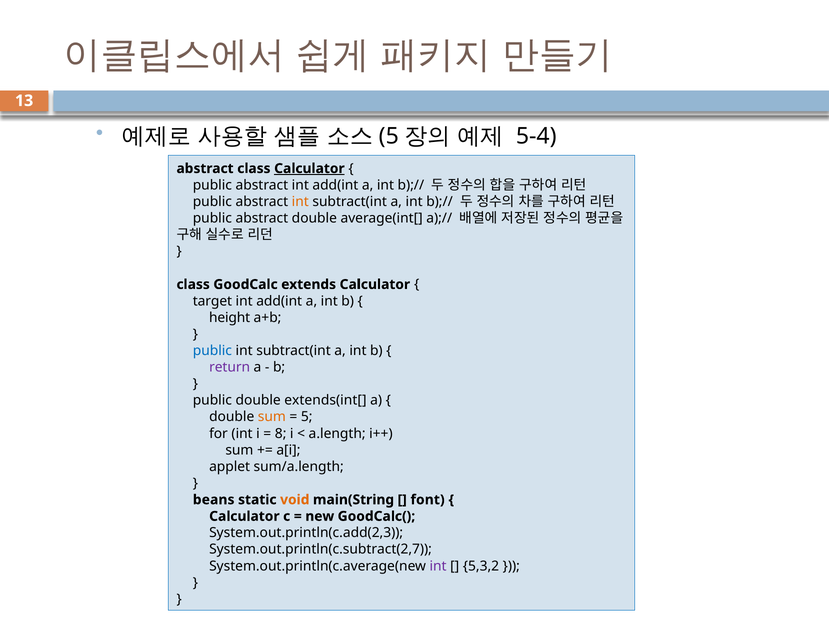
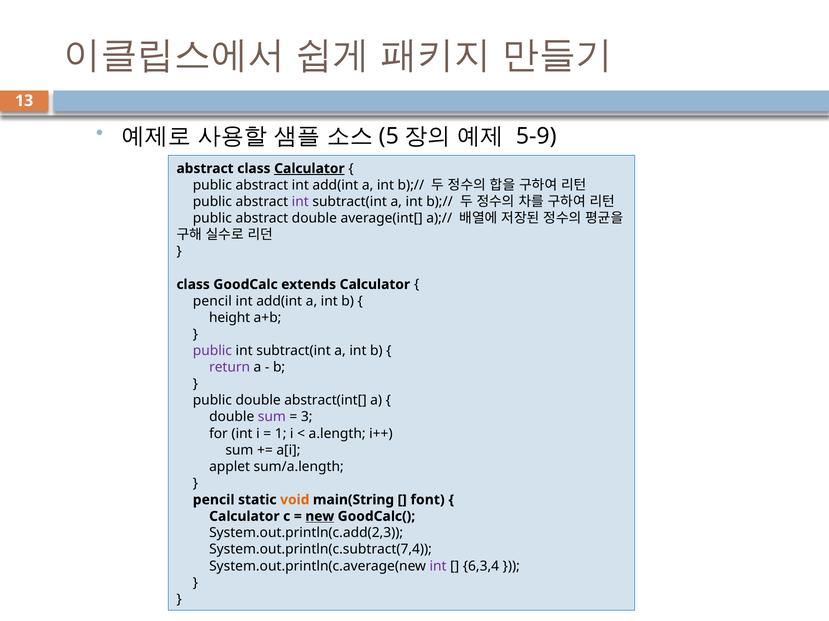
5-4: 5-4 -> 5-9
int at (300, 202) colour: orange -> purple
target at (212, 301): target -> pencil
public at (212, 351) colour: blue -> purple
extends(int[: extends(int[ -> abstract(int[
sum at (272, 417) colour: orange -> purple
5: 5 -> 3
8: 8 -> 1
beans at (214, 500): beans -> pencil
new underline: none -> present
System.out.println(c.subtract(2,7: System.out.println(c.subtract(2,7 -> System.out.println(c.subtract(7,4
5,3,2: 5,3,2 -> 6,3,4
